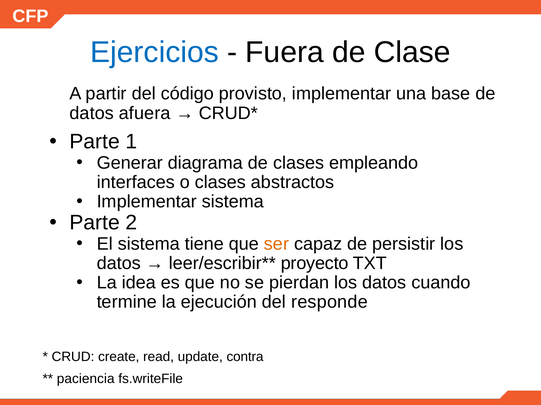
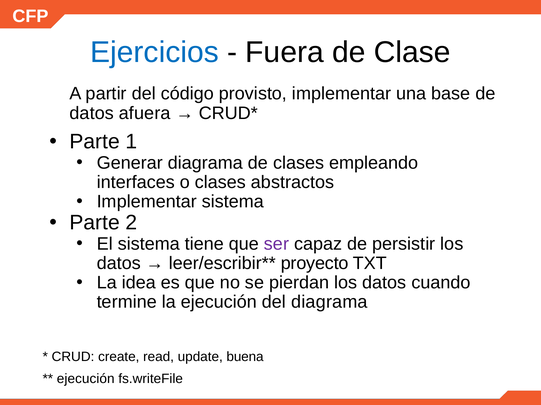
ser colour: orange -> purple
del responde: responde -> diagrama
contra: contra -> buena
paciencia at (86, 380): paciencia -> ejecución
